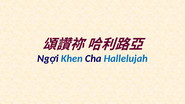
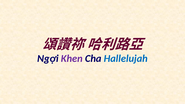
Khen colour: blue -> purple
